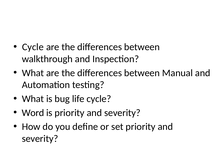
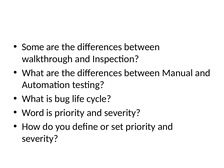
Cycle at (33, 47): Cycle -> Some
